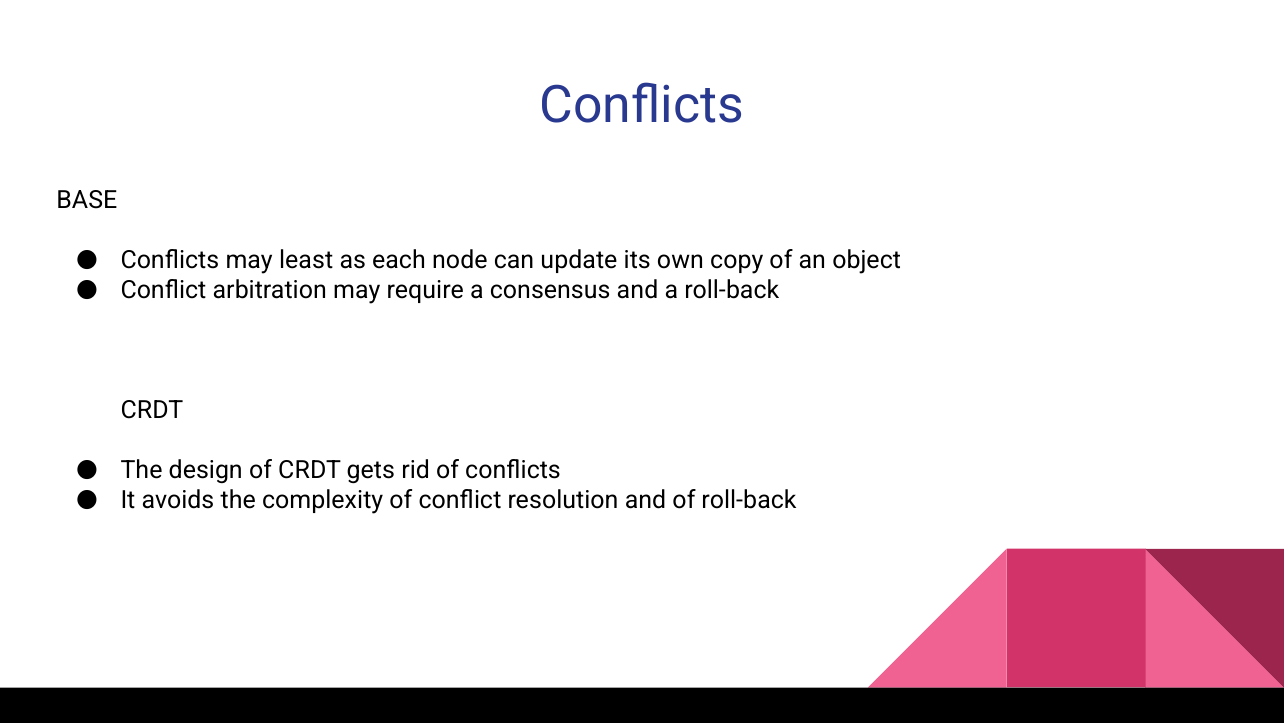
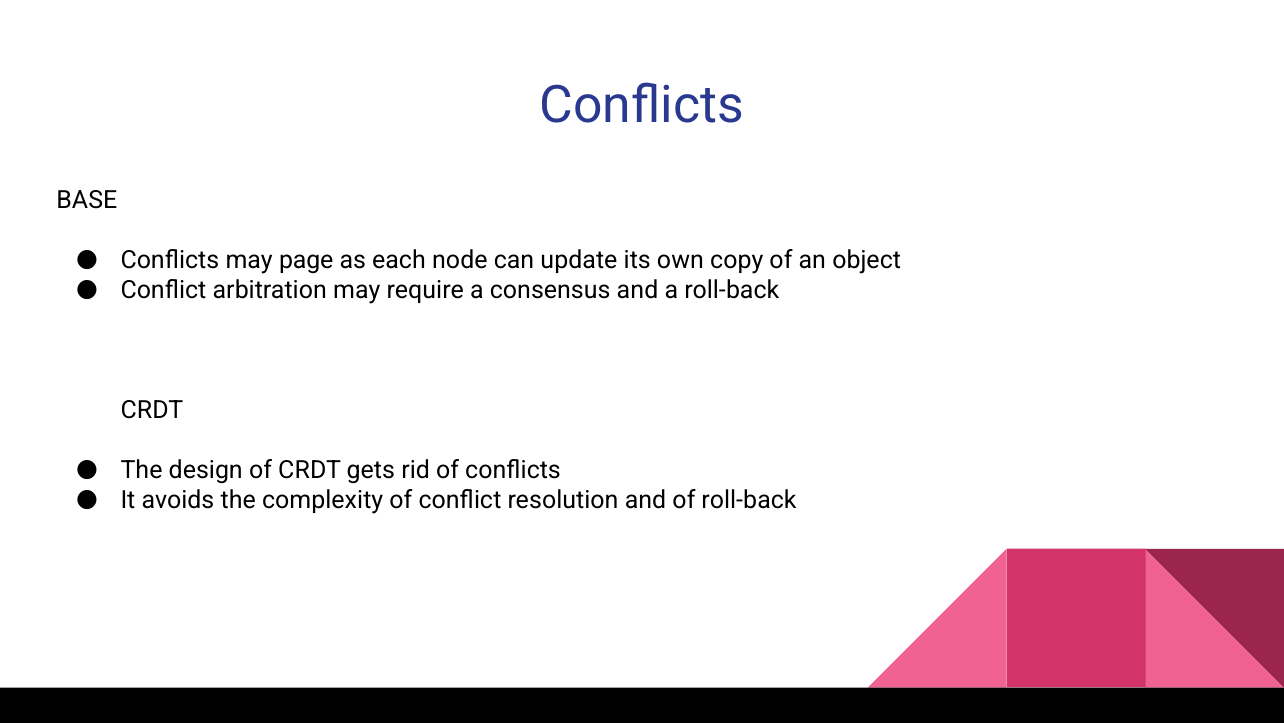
least: least -> page
